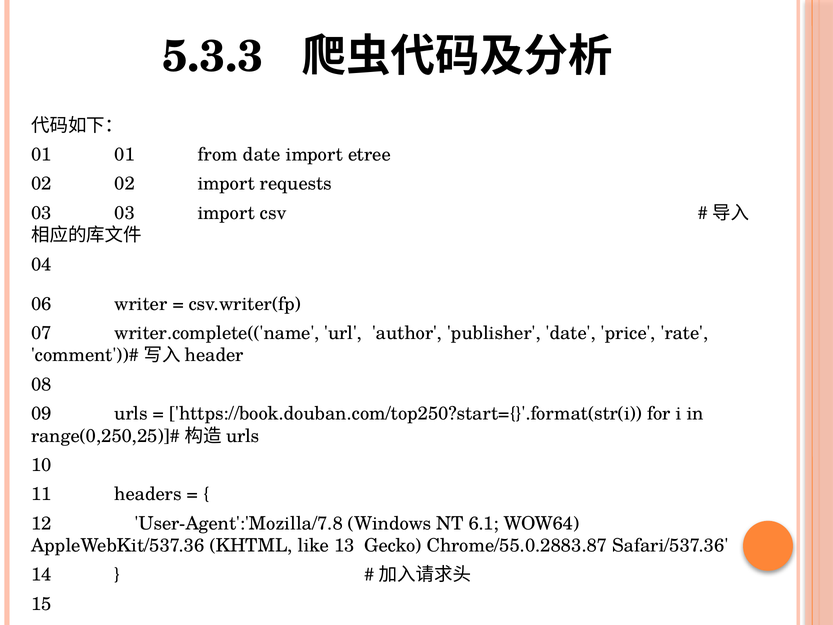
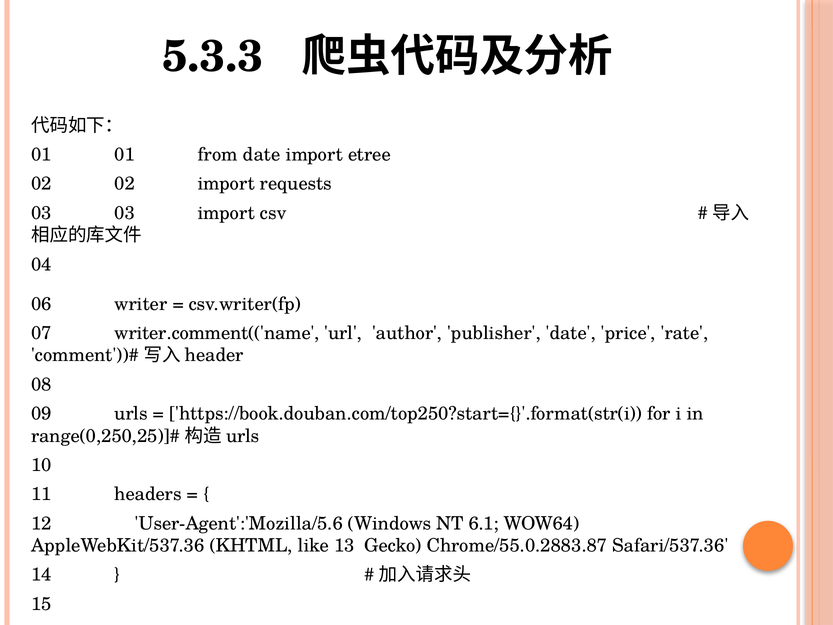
writer.complete(('name: writer.complete(('name -> writer.comment(('name
User-Agent':'Mozilla/7.8: User-Agent':'Mozilla/7.8 -> User-Agent':'Mozilla/5.6
